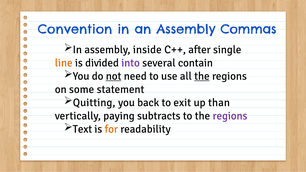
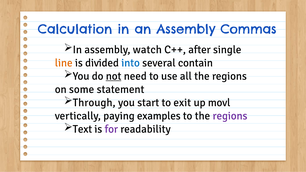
Convention: Convention -> Calculation
inside: inside -> watch
into colour: purple -> blue
the at (202, 76) underline: present -> none
Quitting: Quitting -> Through
back: back -> start
than: than -> movl
subtracts: subtracts -> examples
for colour: orange -> purple
